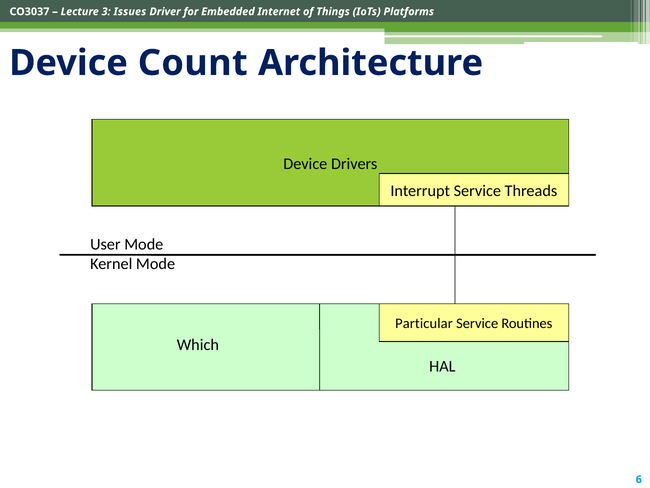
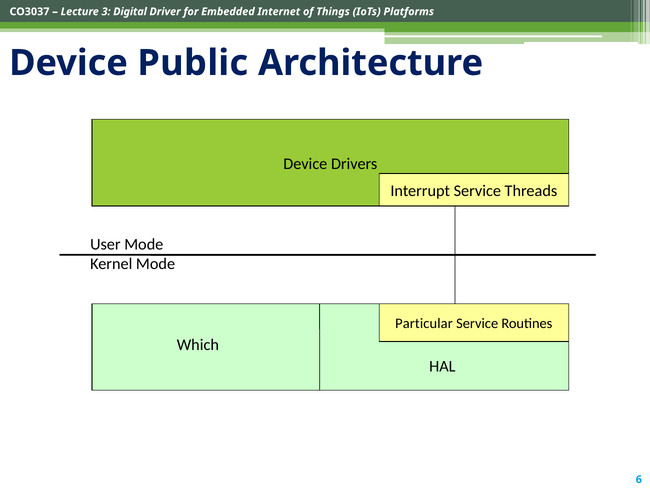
Issues: Issues -> Digital
Count: Count -> Public
